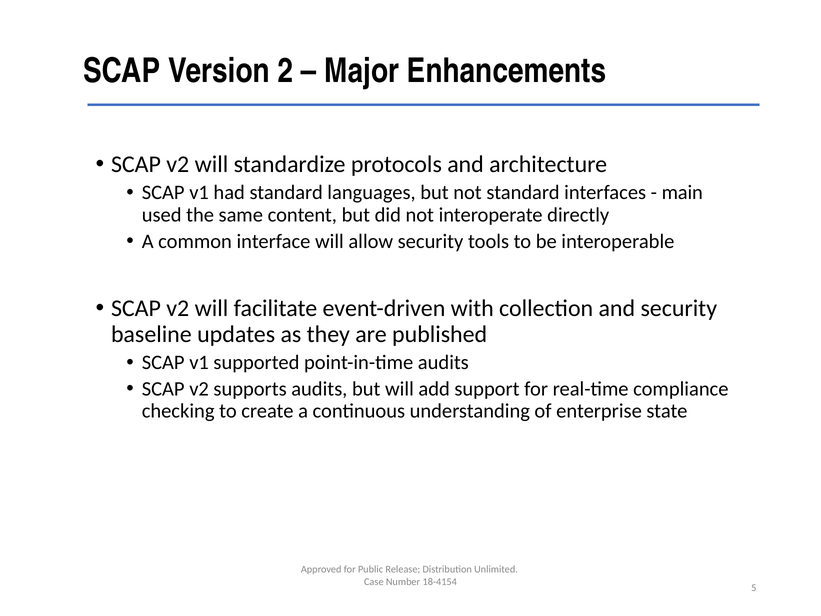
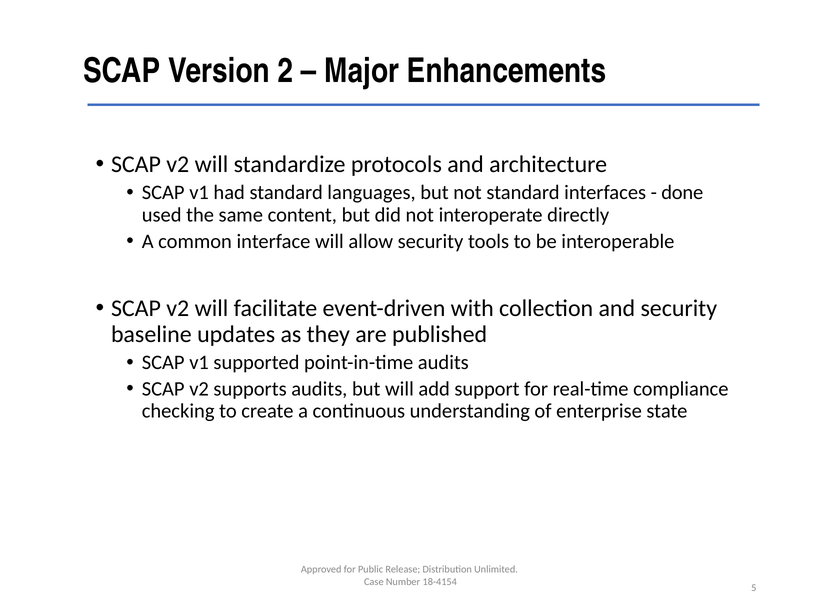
main: main -> done
